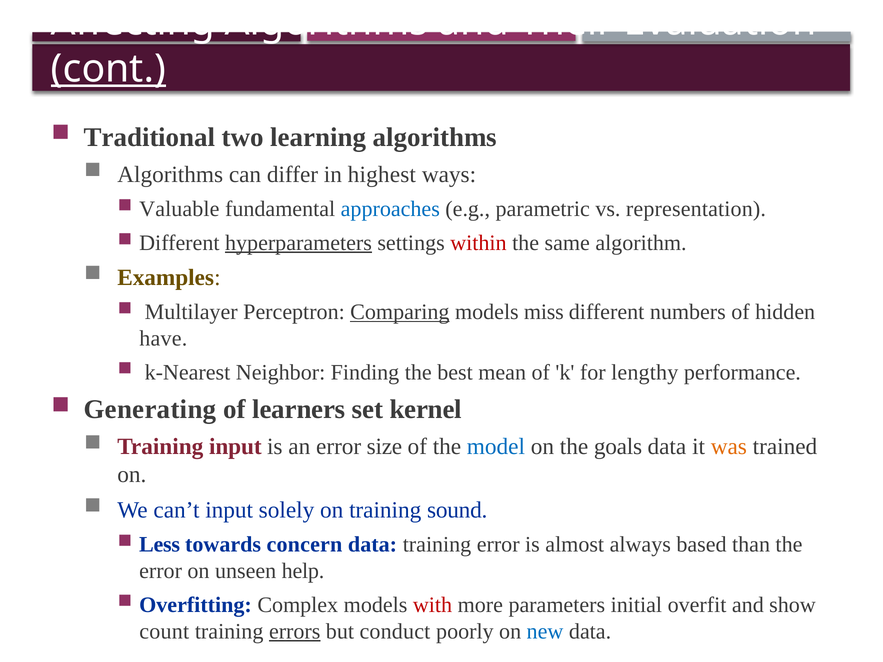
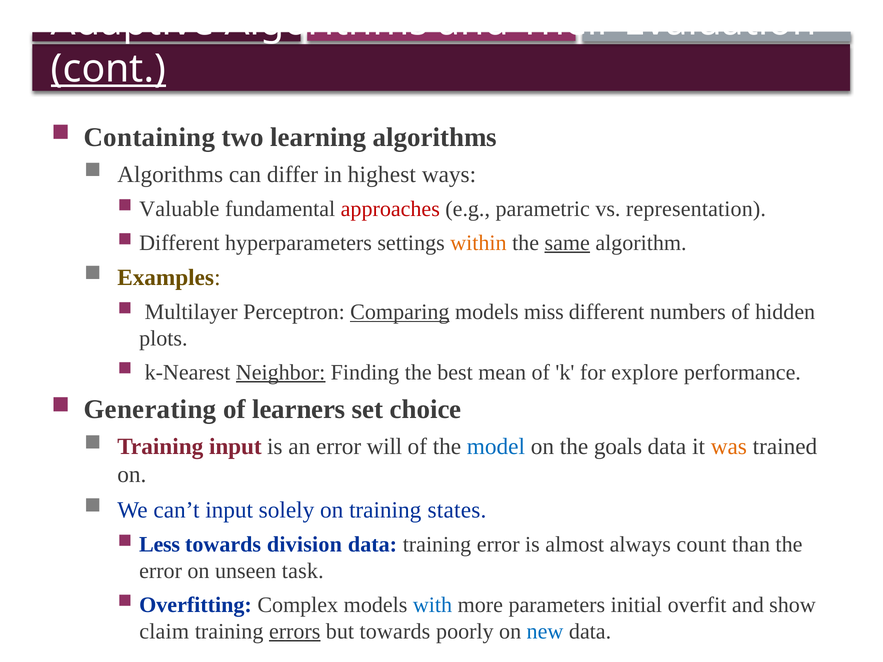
Affecting: Affecting -> Adaptive
Traditional: Traditional -> Containing
approaches colour: blue -> red
hyperparameters underline: present -> none
within colour: red -> orange
same underline: none -> present
have: have -> plots
Neighbor underline: none -> present
lengthy: lengthy -> explore
kernel: kernel -> choice
size: size -> will
sound: sound -> states
concern: concern -> division
based: based -> count
help: help -> task
with colour: red -> blue
count: count -> claim
but conduct: conduct -> towards
